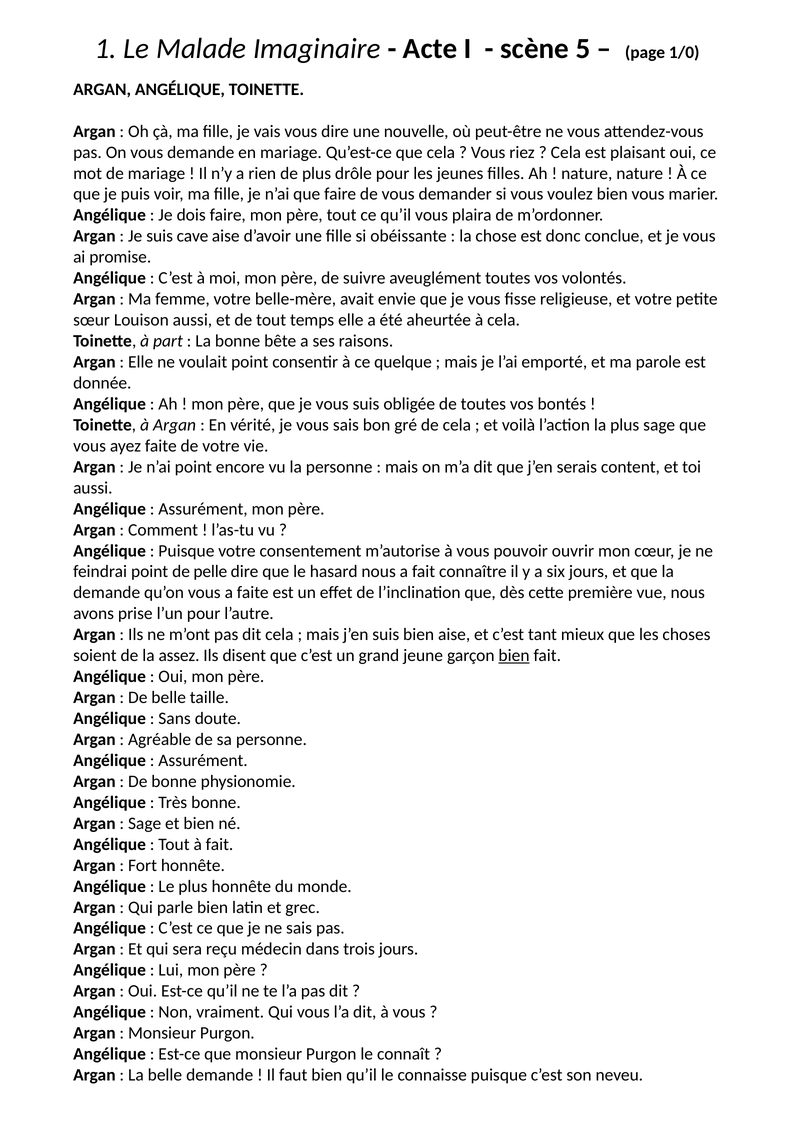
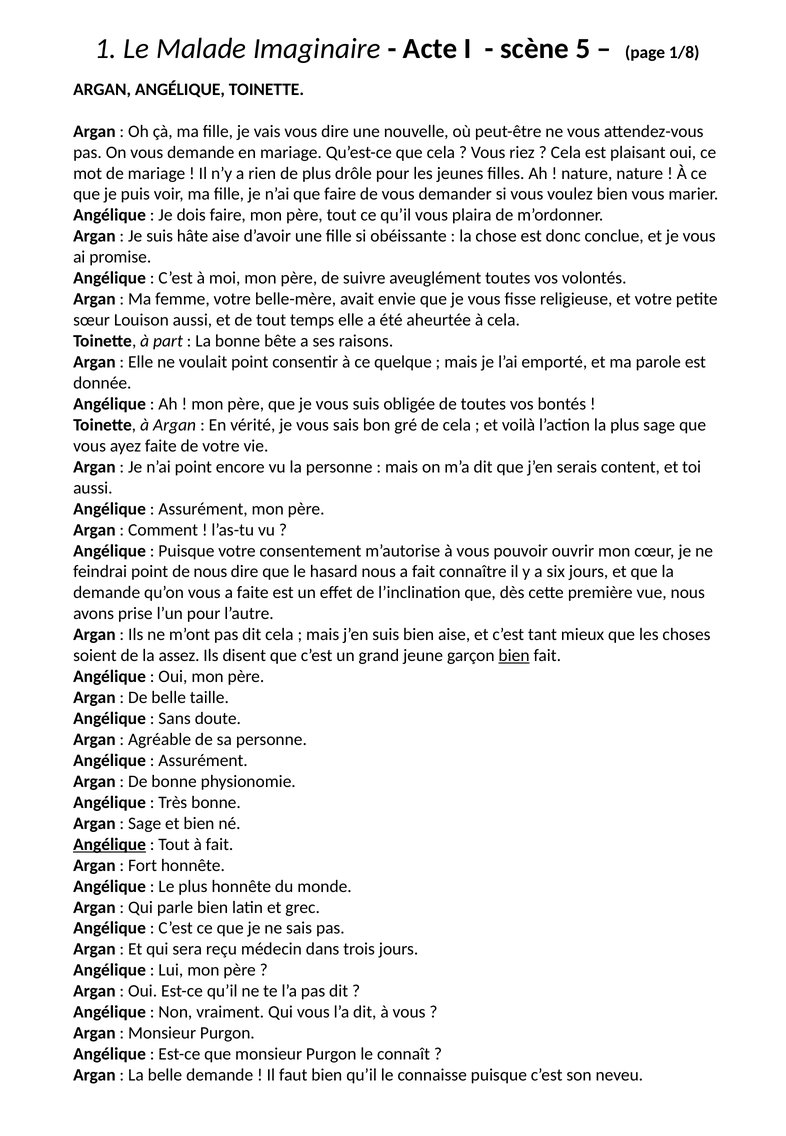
1/0: 1/0 -> 1/8
cave: cave -> hâte
de pelle: pelle -> nous
Angélique at (110, 844) underline: none -> present
